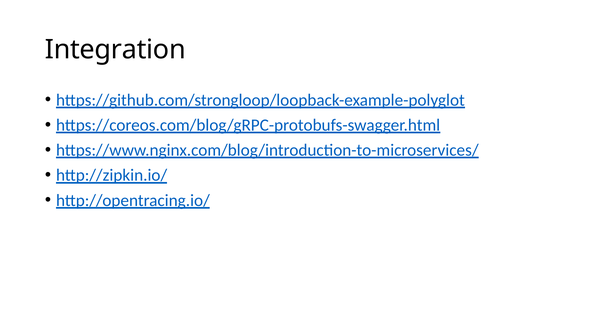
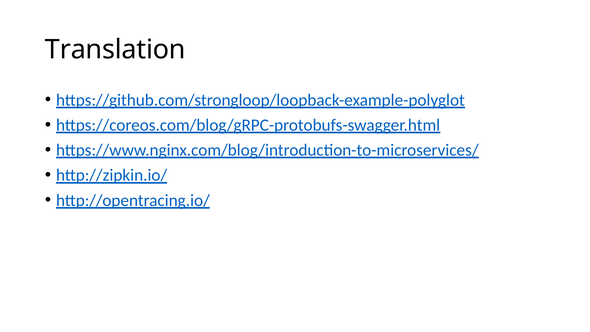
Integration: Integration -> Translation
